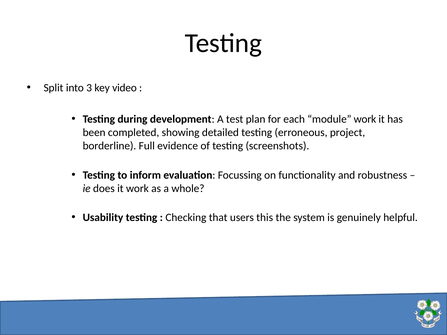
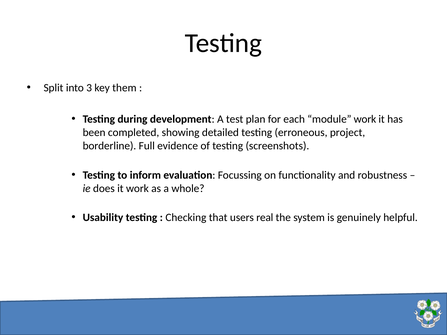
video: video -> them
this: this -> real
